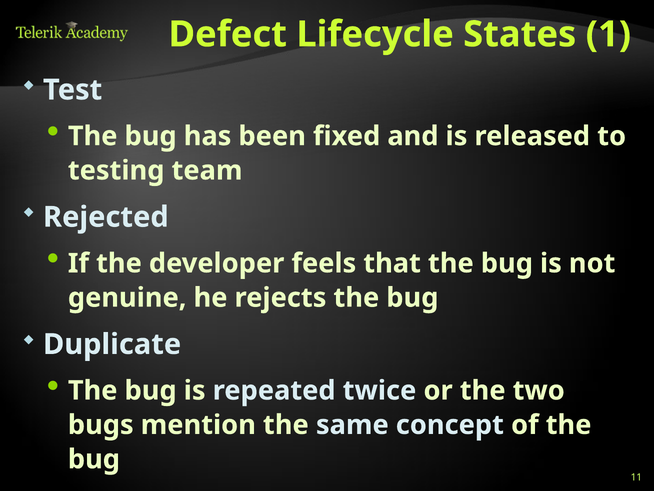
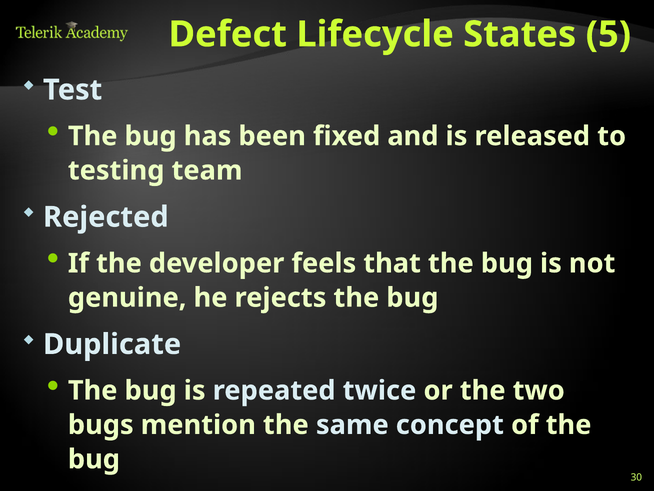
1: 1 -> 5
11: 11 -> 30
